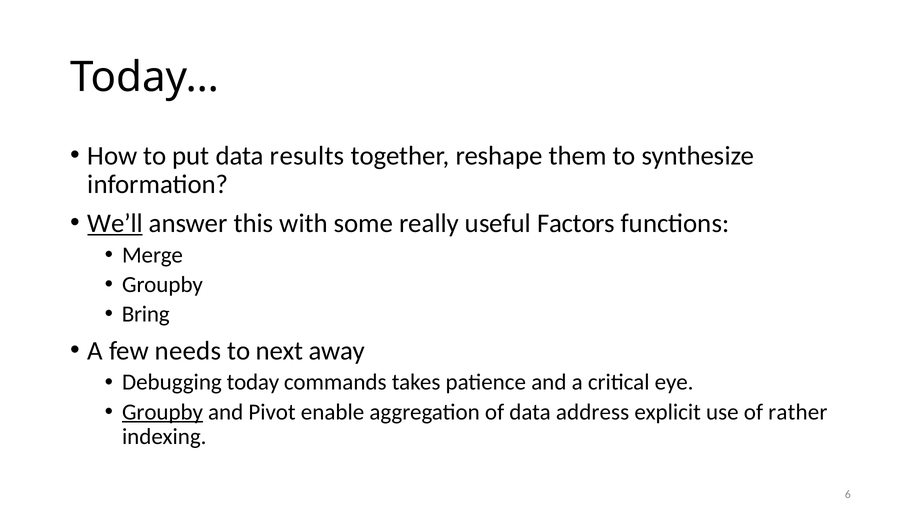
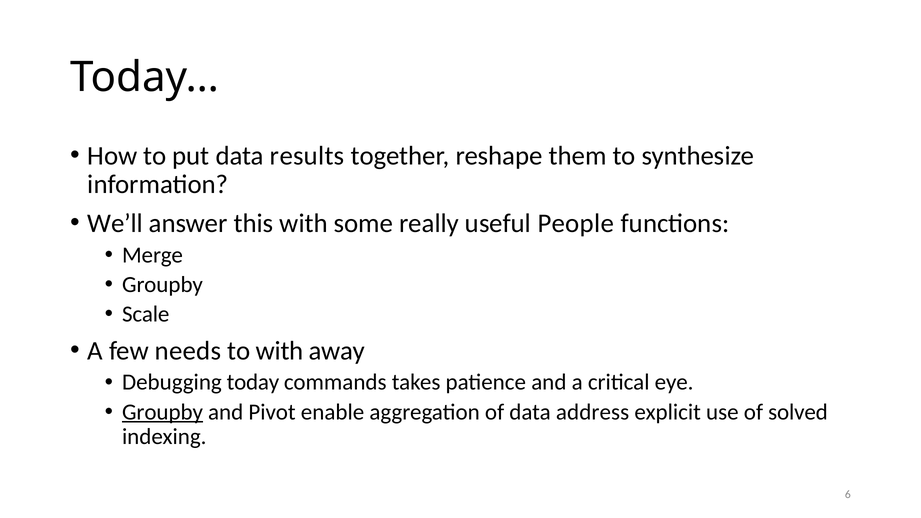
We’ll underline: present -> none
Factors: Factors -> People
Bring: Bring -> Scale
to next: next -> with
rather: rather -> solved
